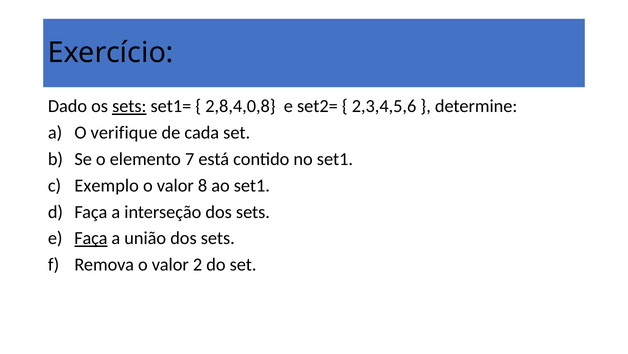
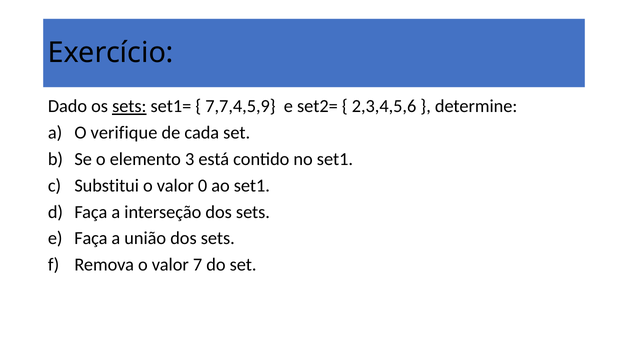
2,8,4,0,8: 2,8,4,0,8 -> 7,7,4,5,9
7: 7 -> 3
Exemplo: Exemplo -> Substitui
8: 8 -> 0
Faça at (91, 238) underline: present -> none
2: 2 -> 7
